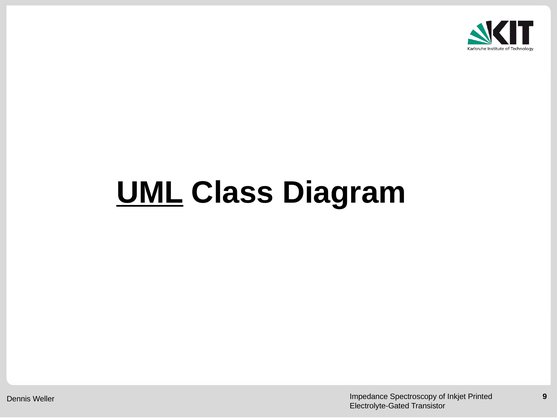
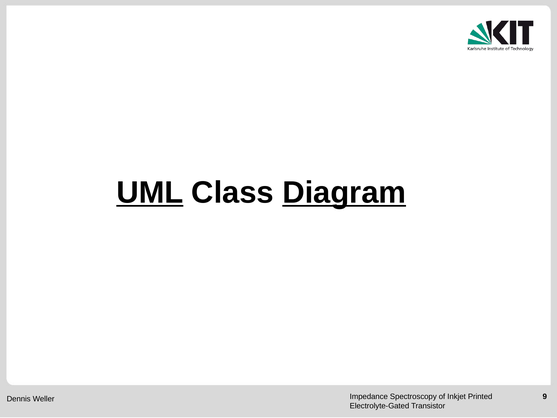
Diagram underline: none -> present
